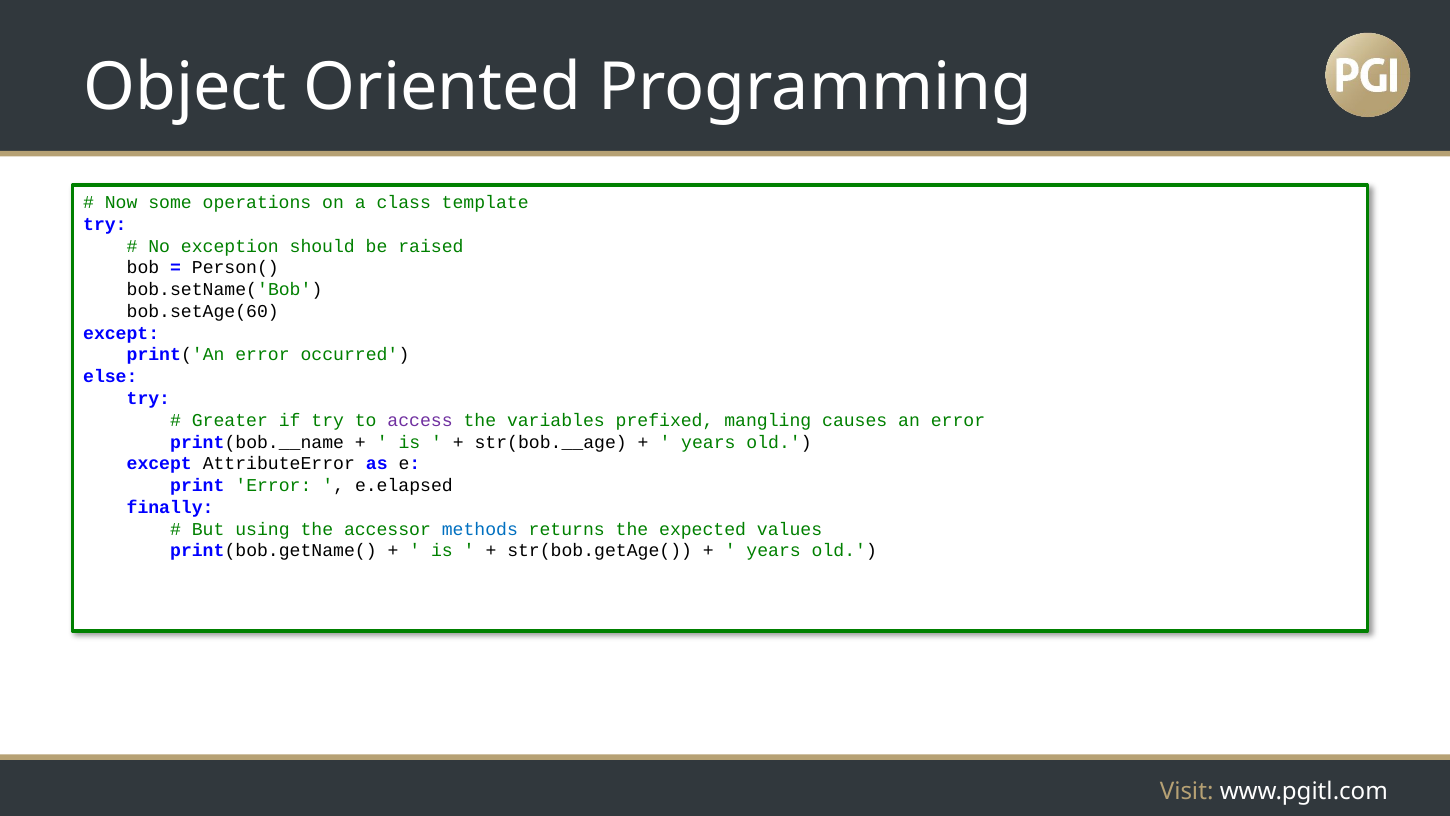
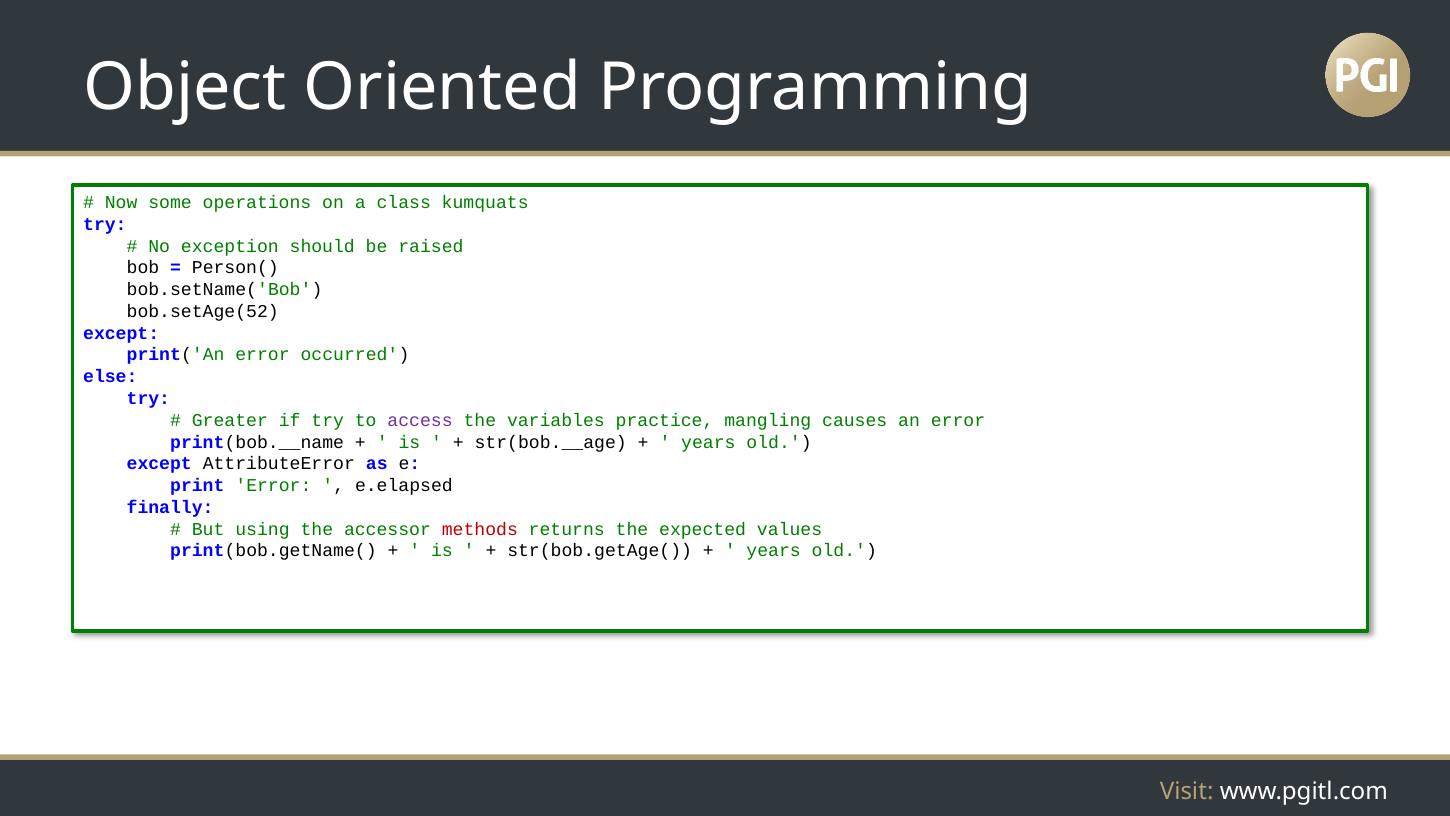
template: template -> kumquats
bob.setAge(60: bob.setAge(60 -> bob.setAge(52
prefixed: prefixed -> practice
methods colour: blue -> red
